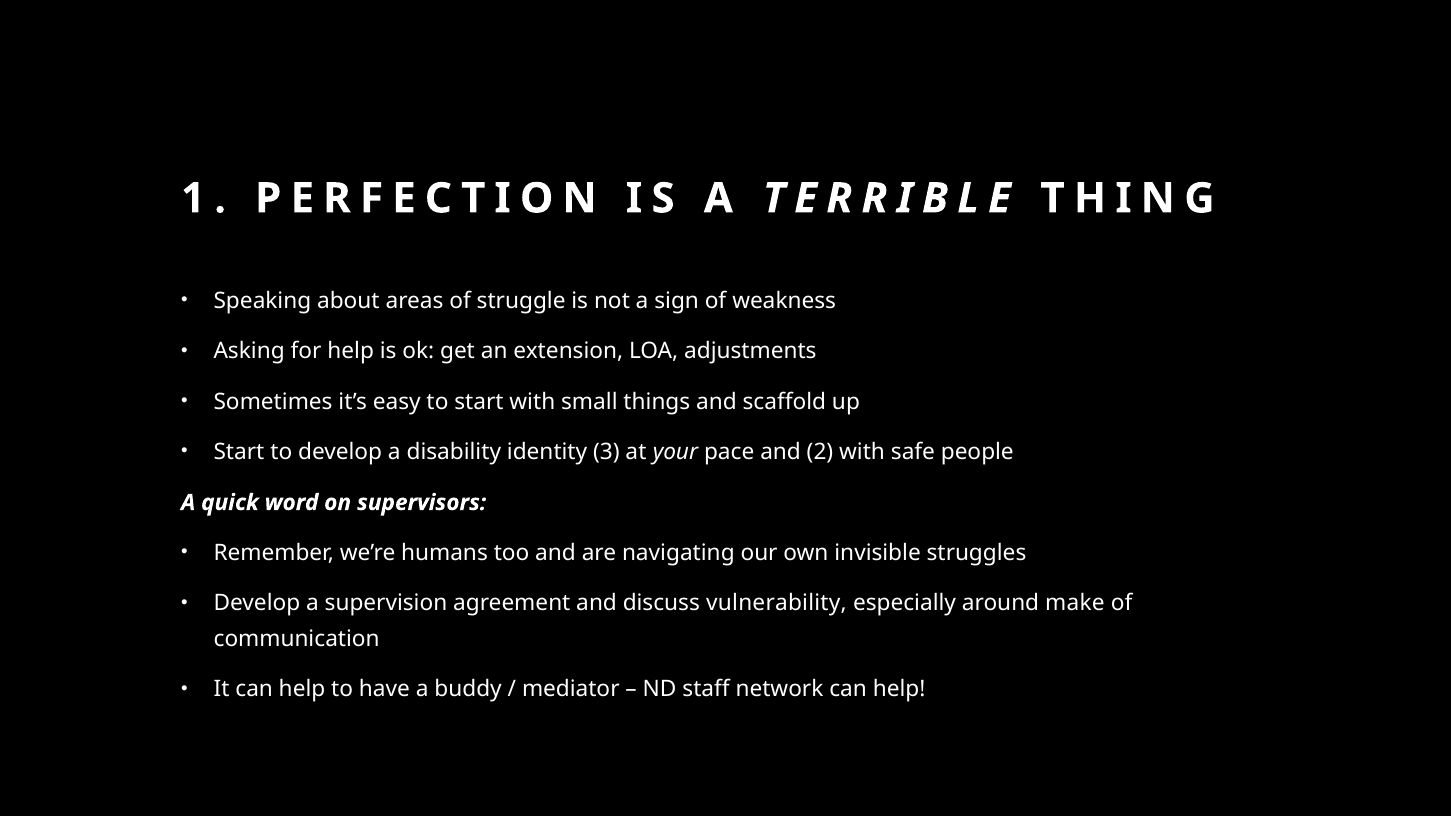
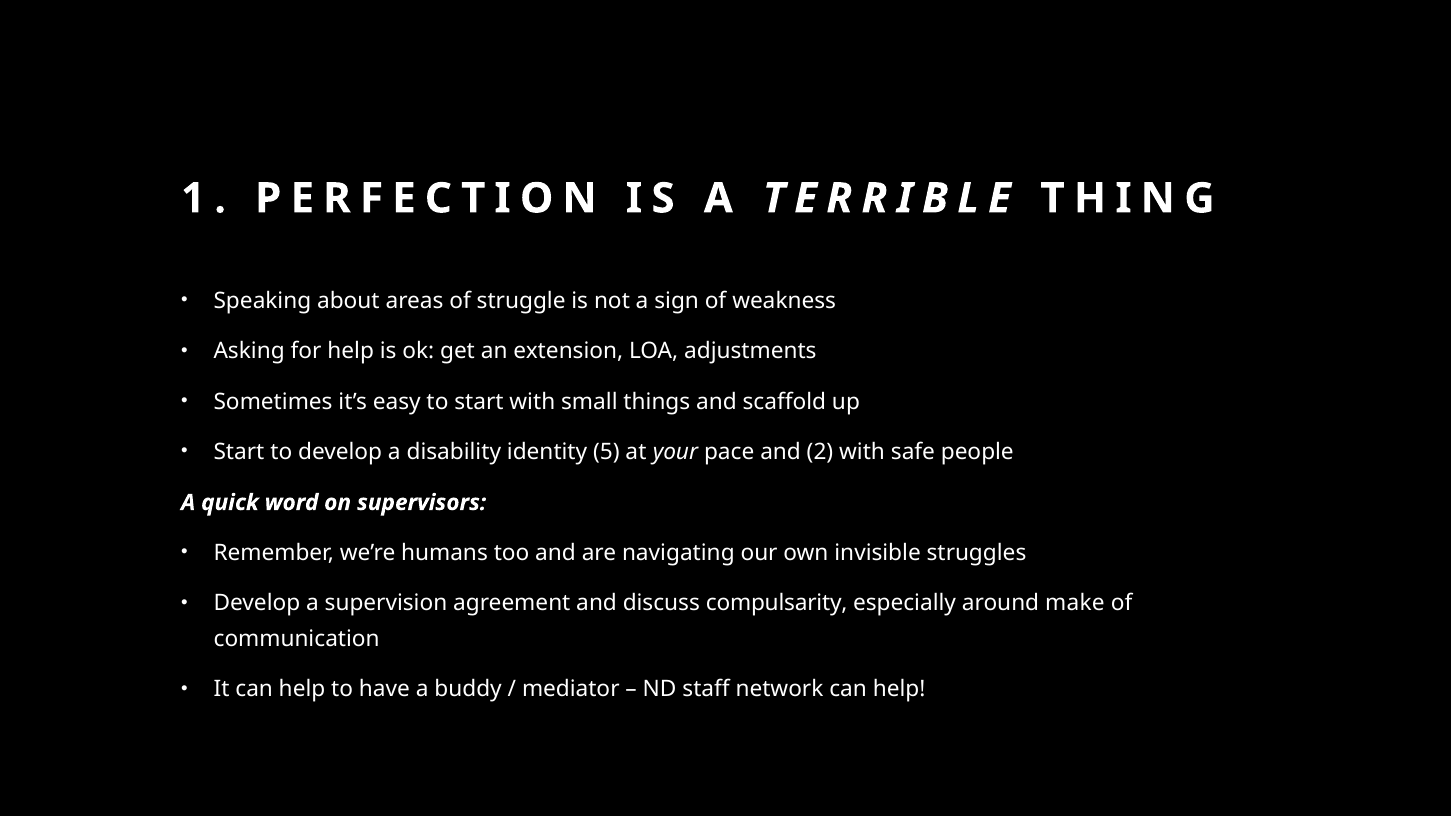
3: 3 -> 5
vulnerability: vulnerability -> compulsarity
